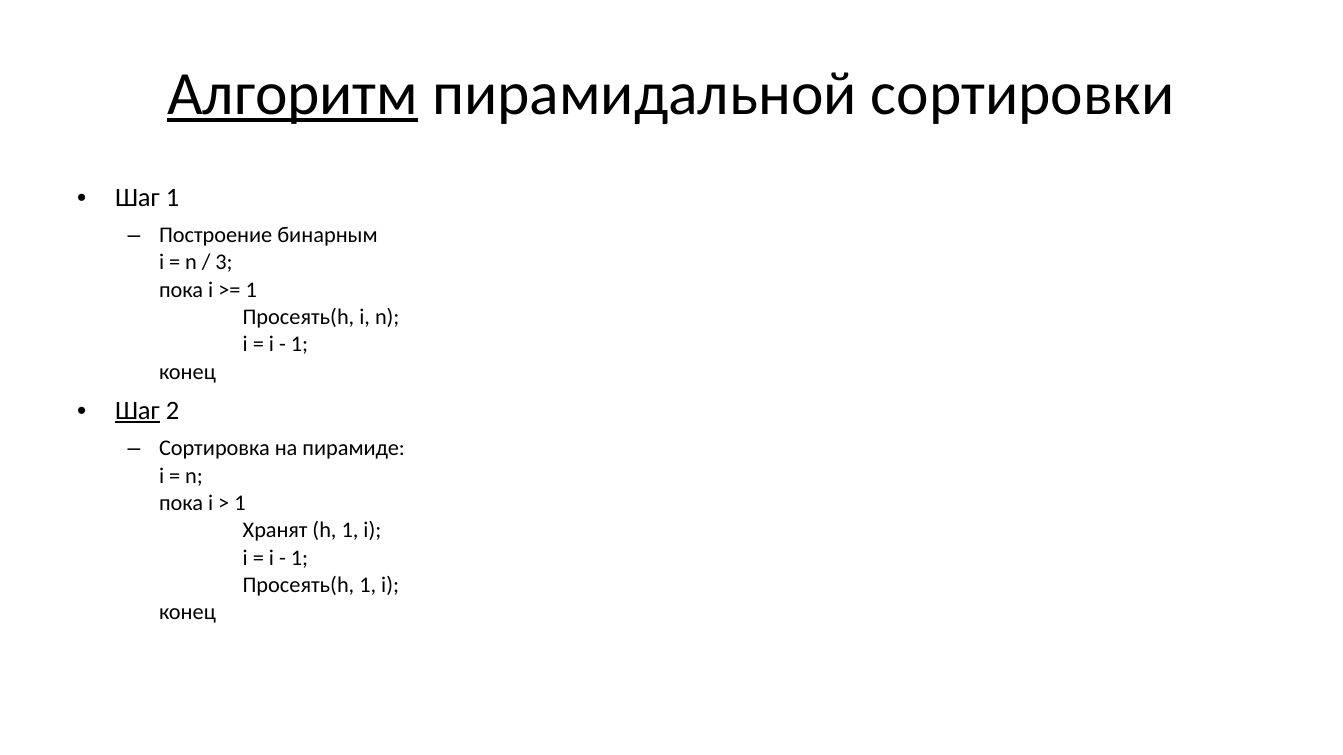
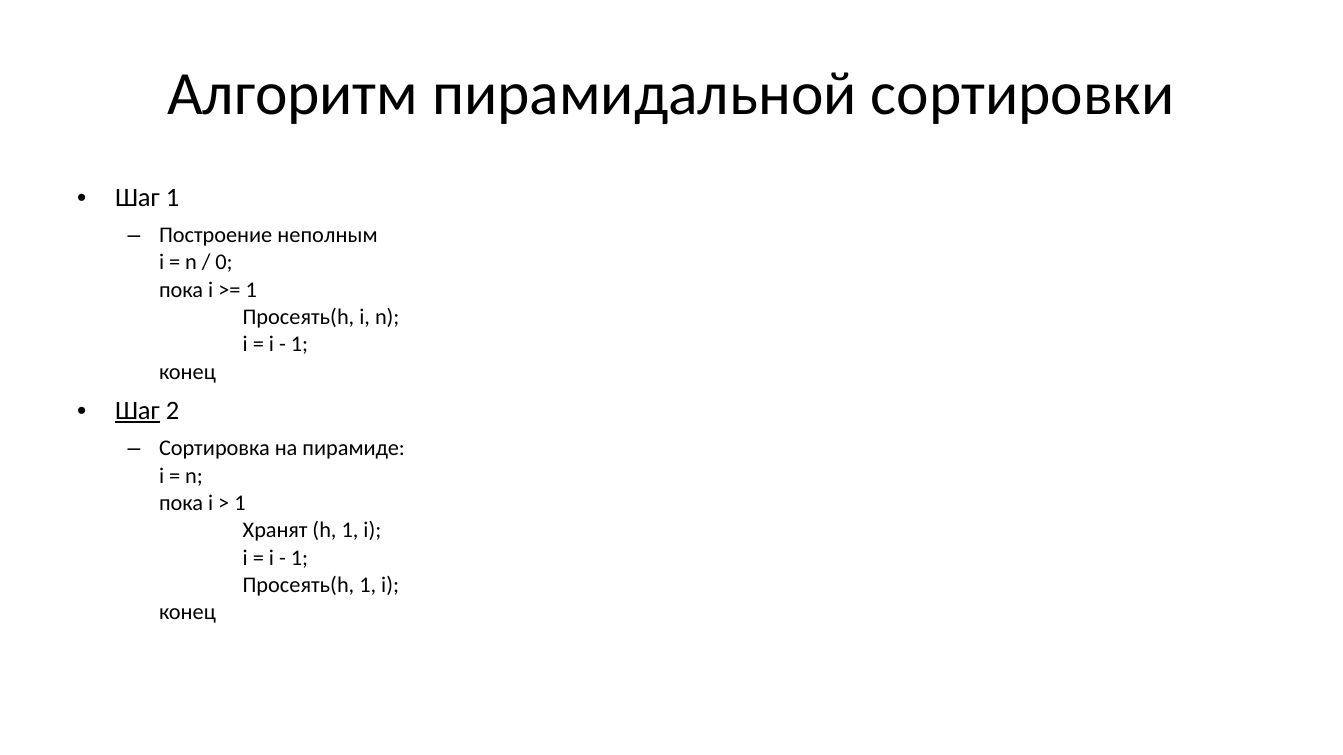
Алгоритм underline: present -> none
бинарным: бинарным -> неполным
3: 3 -> 0
